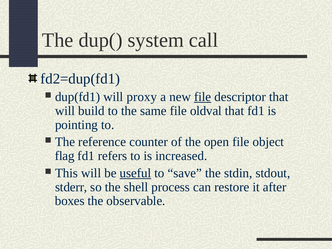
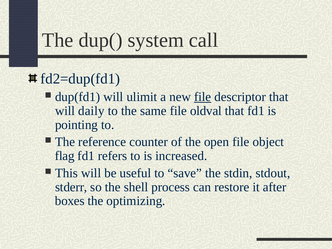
proxy: proxy -> ulimit
build: build -> daily
useful underline: present -> none
observable: observable -> optimizing
